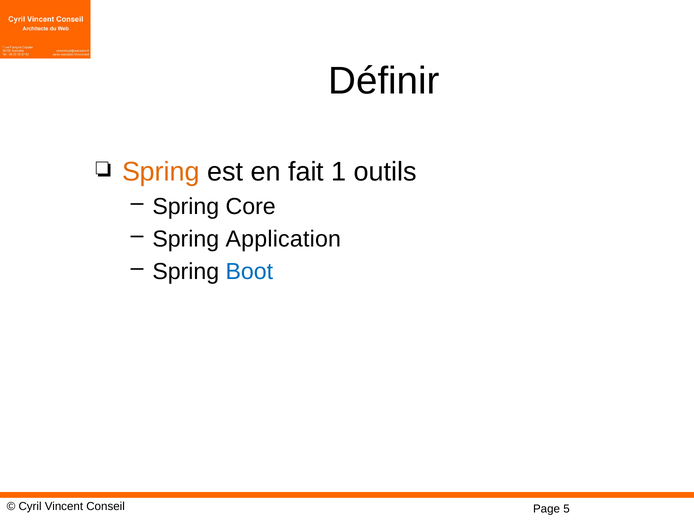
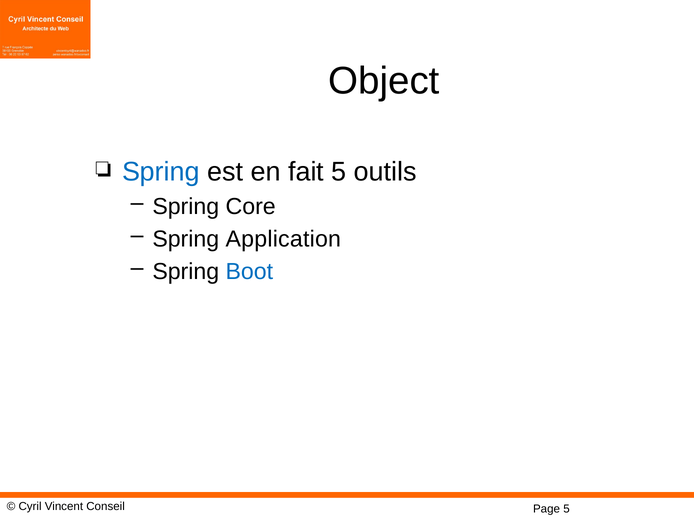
Définir: Définir -> Object
Spring at (161, 172) colour: orange -> blue
fait 1: 1 -> 5
